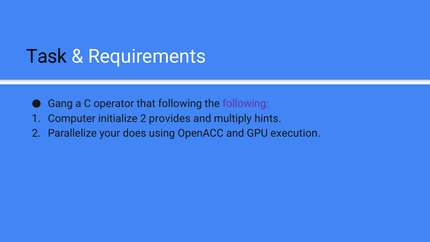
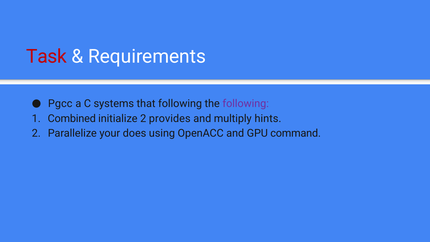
Task colour: black -> red
Gang: Gang -> Pgcc
operator: operator -> systems
Computer: Computer -> Combined
execution: execution -> command
